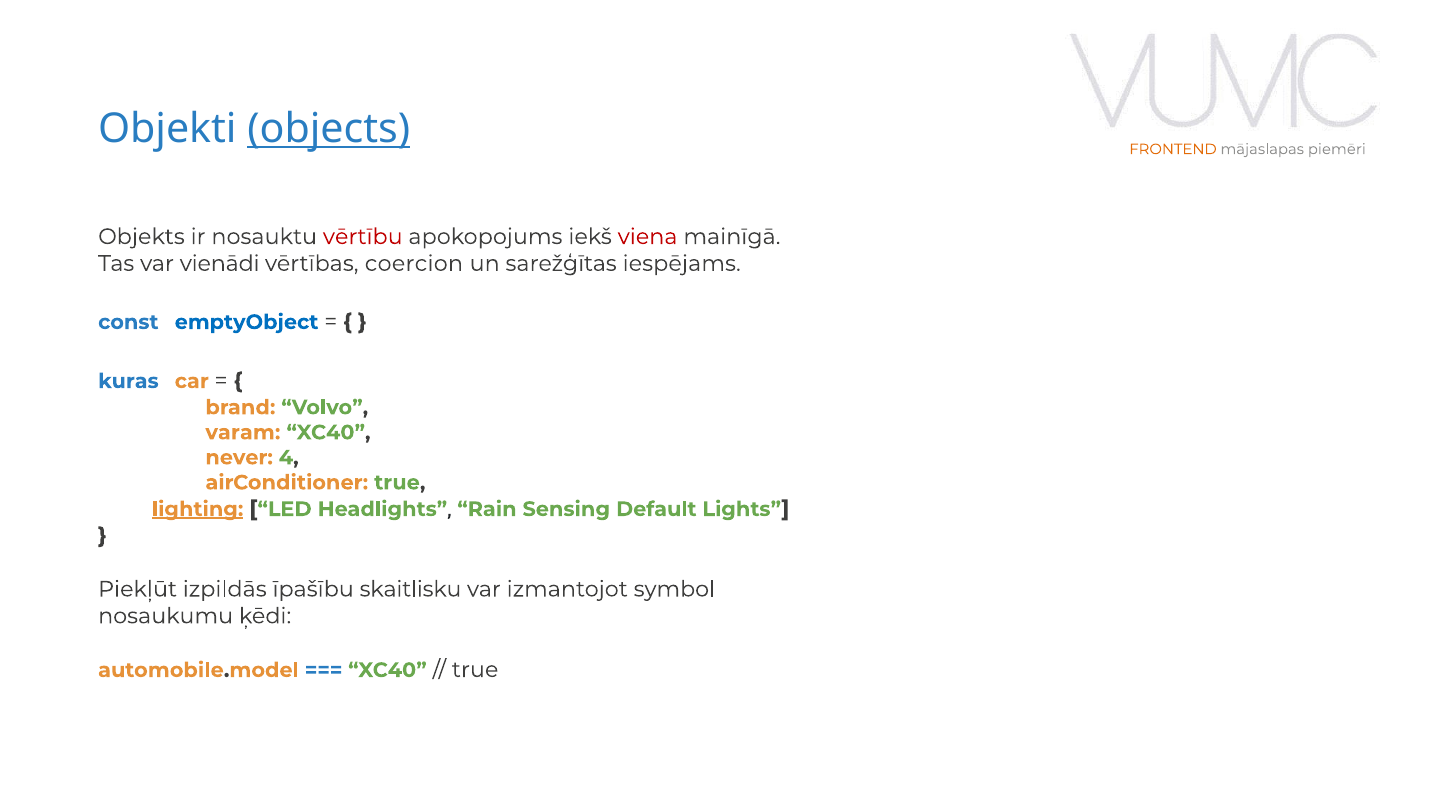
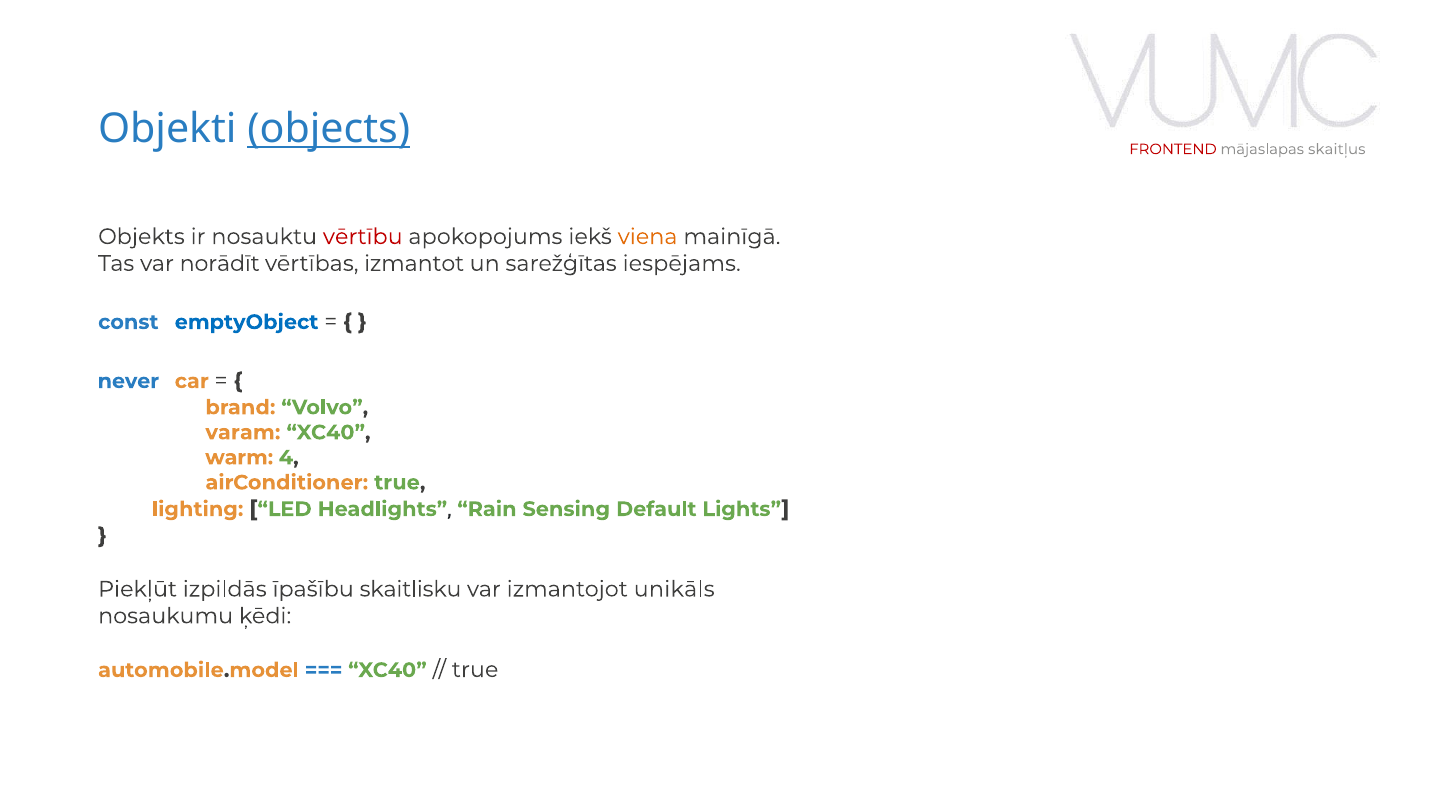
FRONTEND colour: orange -> red
piemēri: piemēri -> skaitļus
viena colour: red -> orange
vienādi: vienādi -> norādīt
coercion: coercion -> izmantot
kuras: kuras -> never
never: never -> warm
lighting underline: present -> none
symbol: symbol -> unikāls
